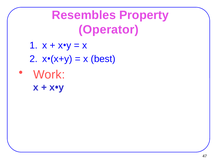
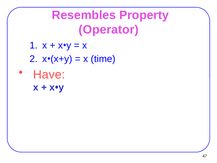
best: best -> time
Work: Work -> Have
